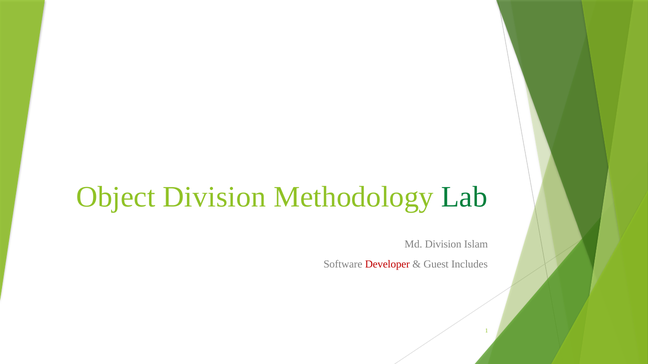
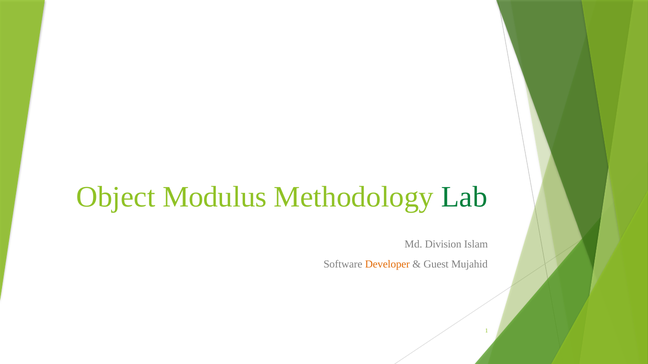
Object Division: Division -> Modulus
Developer colour: red -> orange
Includes: Includes -> Mujahid
